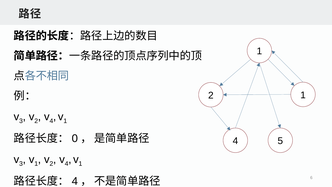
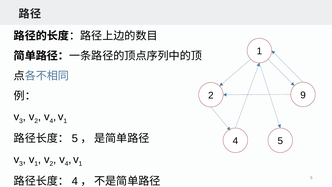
2 1: 1 -> 9
0 at (75, 138): 0 -> 5
